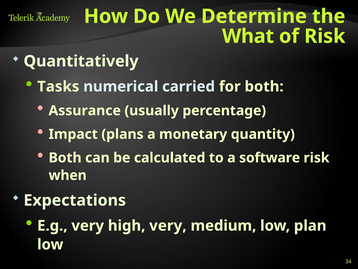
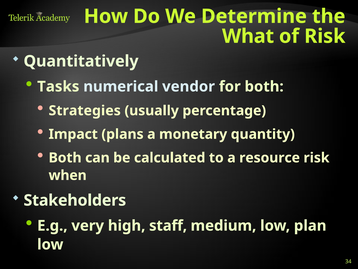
carried: carried -> vendor
Assurance: Assurance -> Strategies
software: software -> resource
Expectations: Expectations -> Stakeholders
high very: very -> staff
